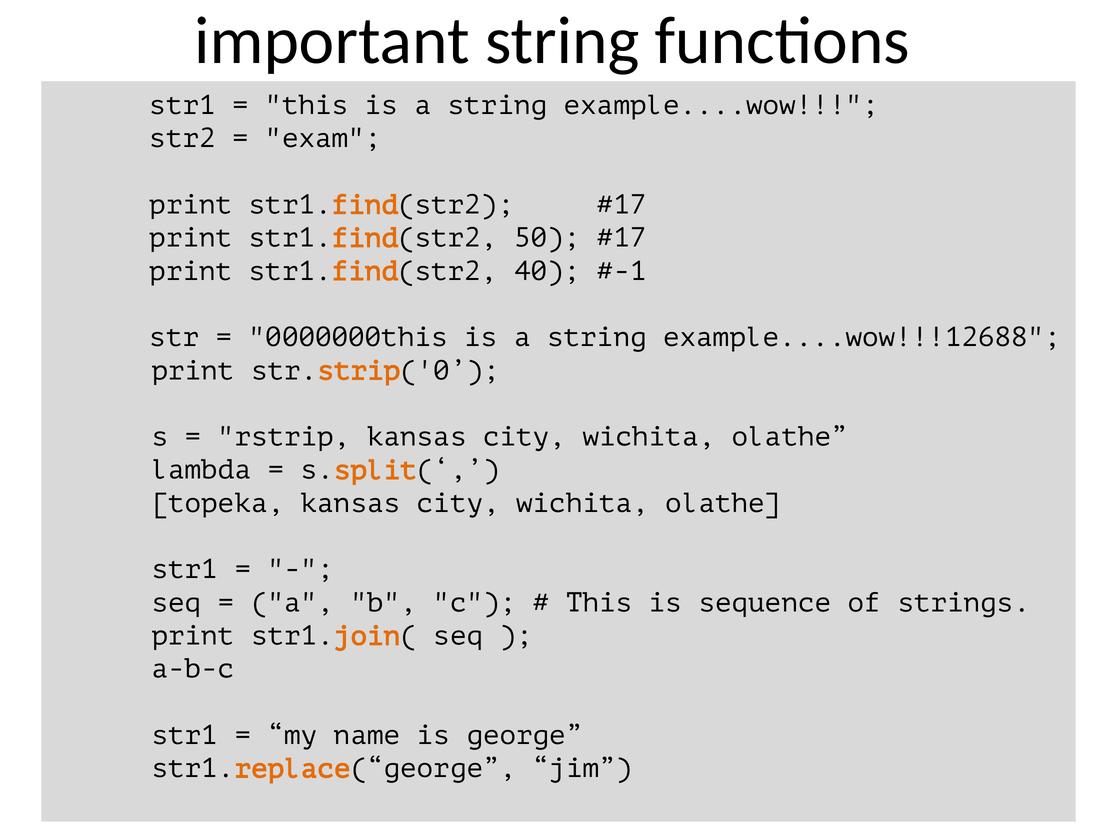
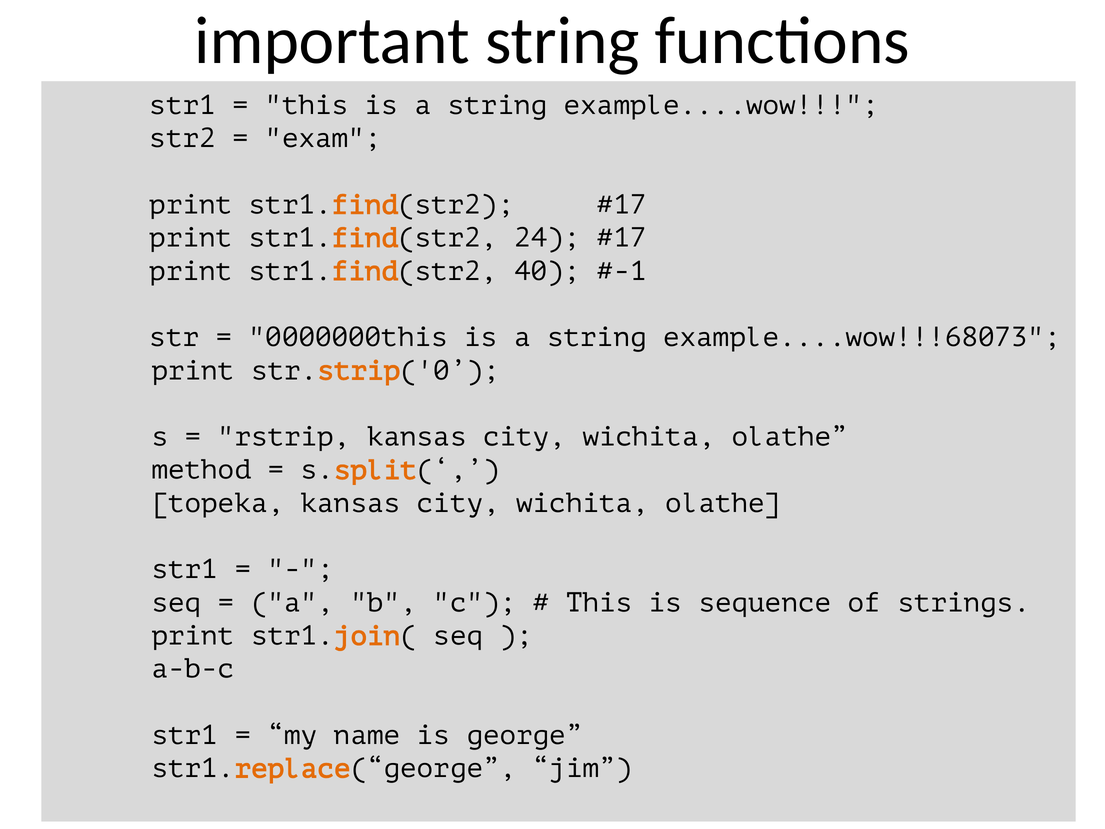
50: 50 -> 24
example....wow!!!12688: example....wow!!!12688 -> example....wow!!!68073
lambda: lambda -> method
